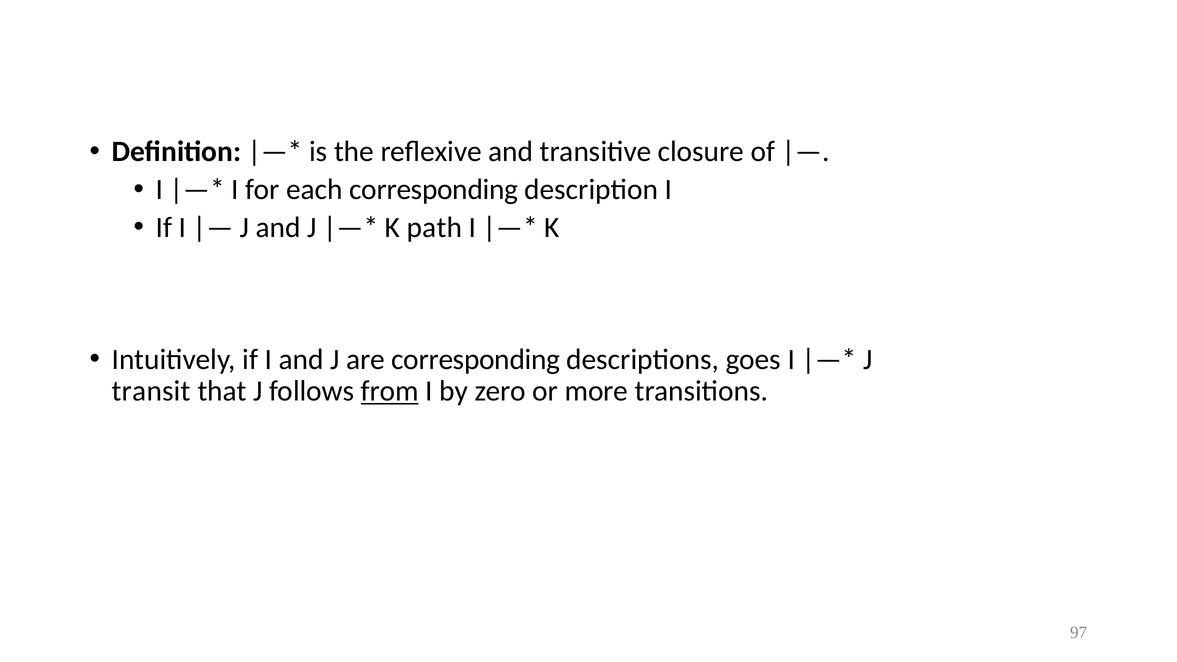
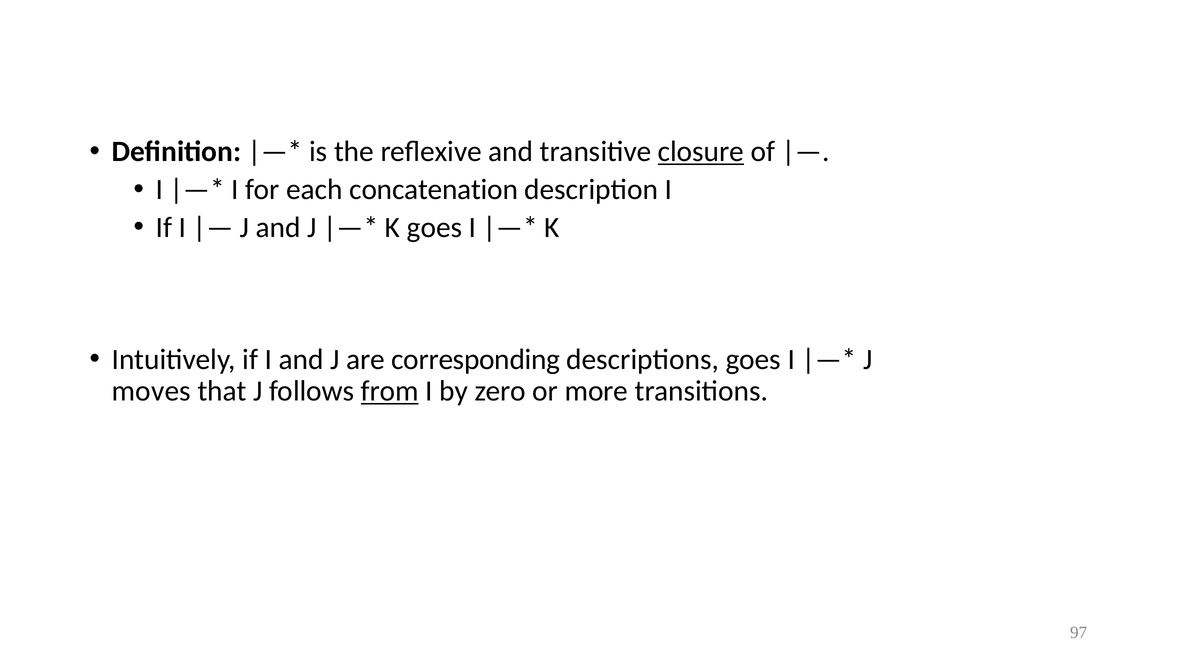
closure underline: none -> present
each corresponding: corresponding -> concatenation
K path: path -> goes
transit: transit -> moves
